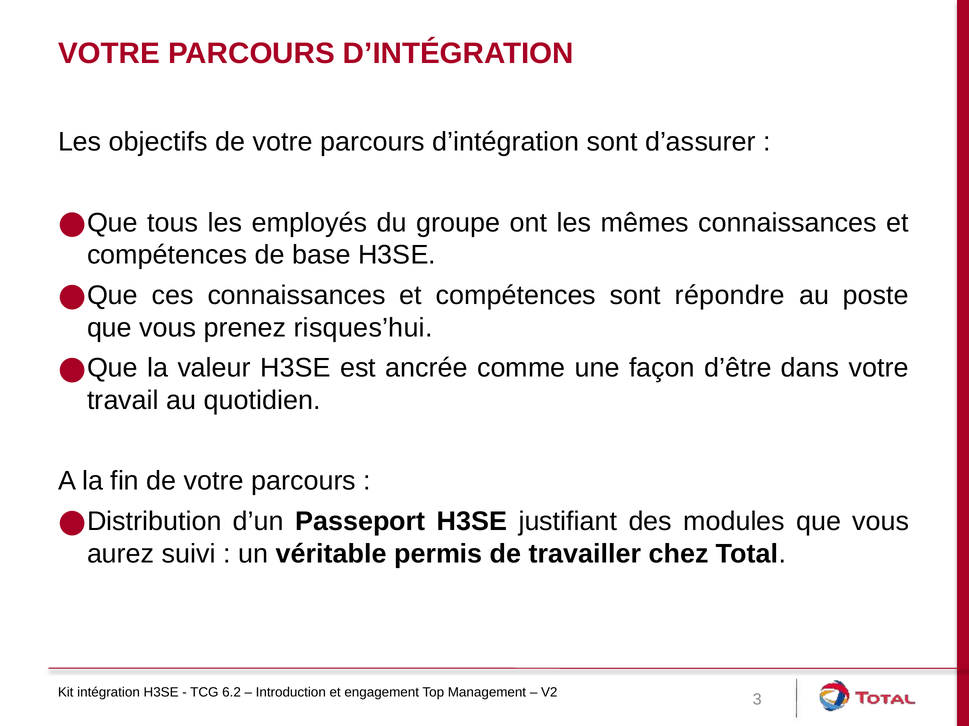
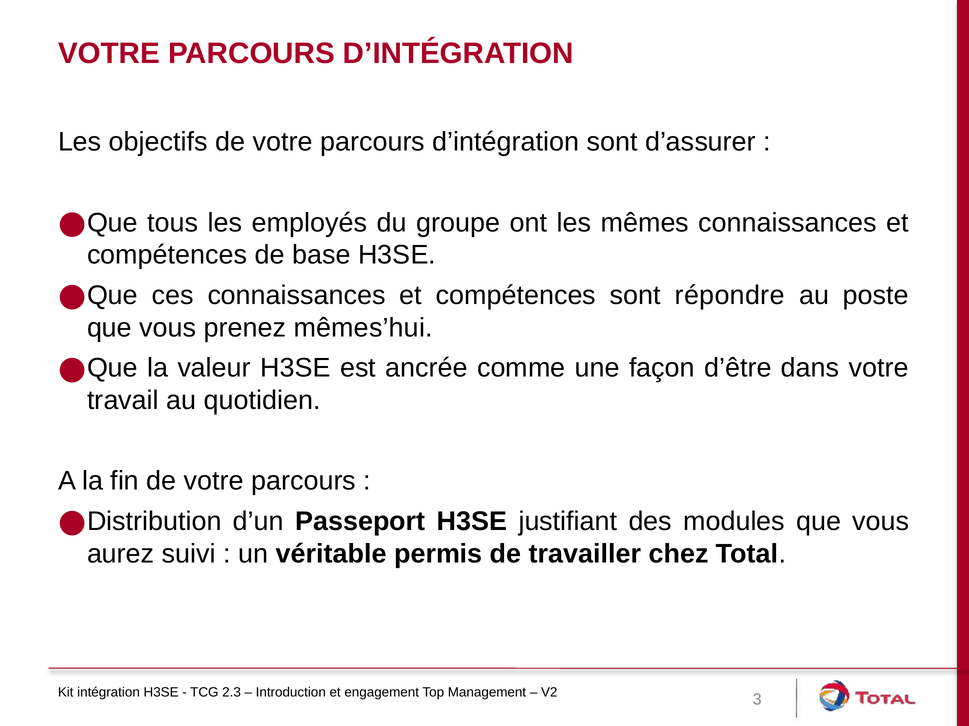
risques’hui: risques’hui -> mêmes’hui
6.2: 6.2 -> 2.3
